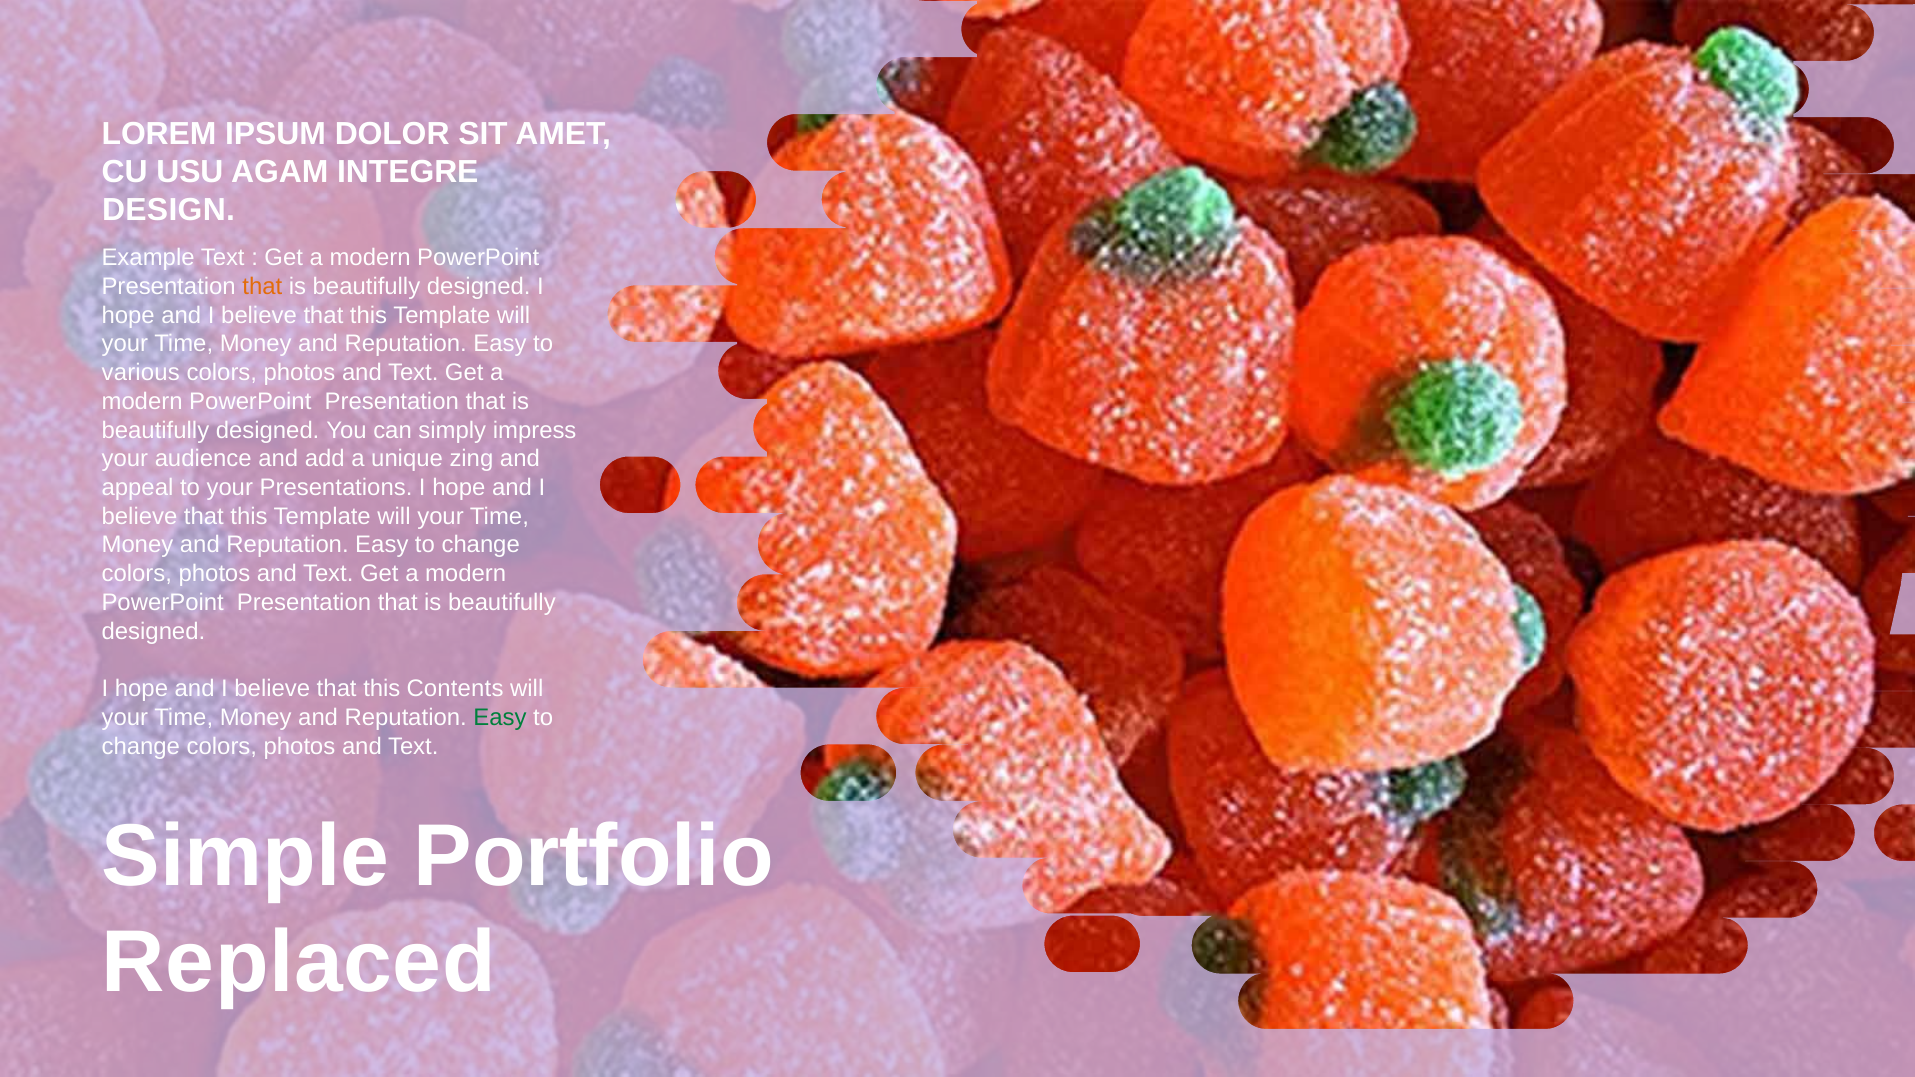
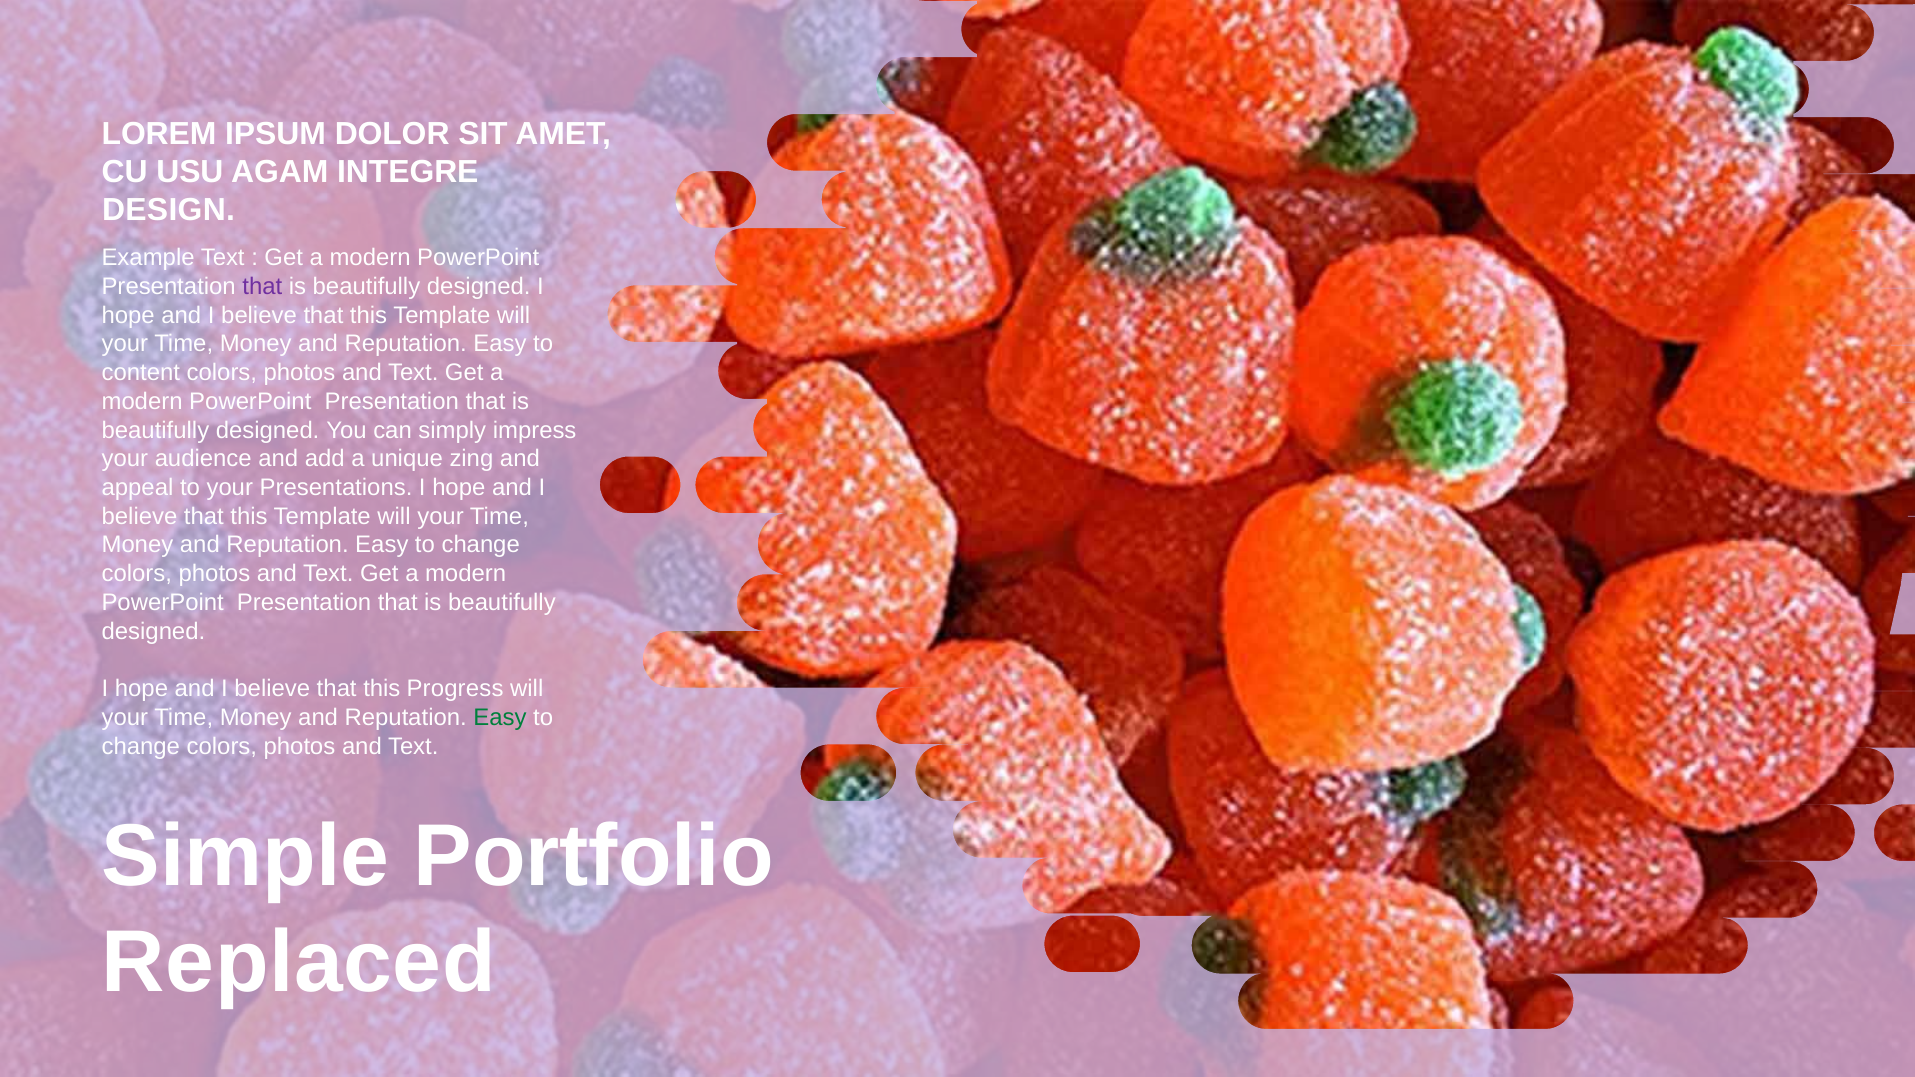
that at (262, 287) colour: orange -> purple
various: various -> content
Contents: Contents -> Progress
